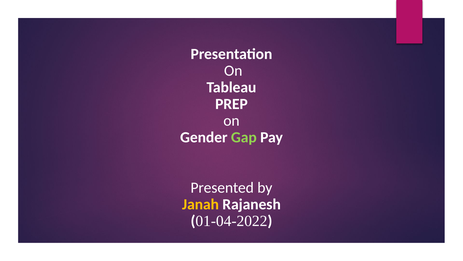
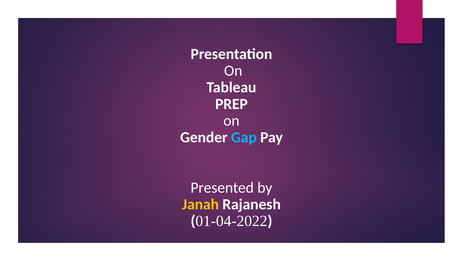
Gap colour: light green -> light blue
